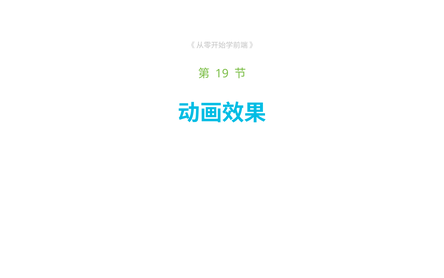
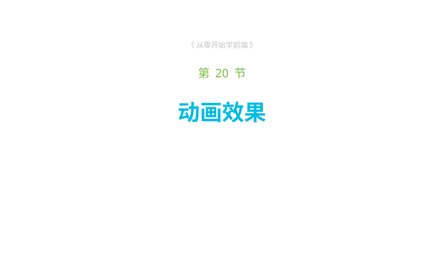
19: 19 -> 20
